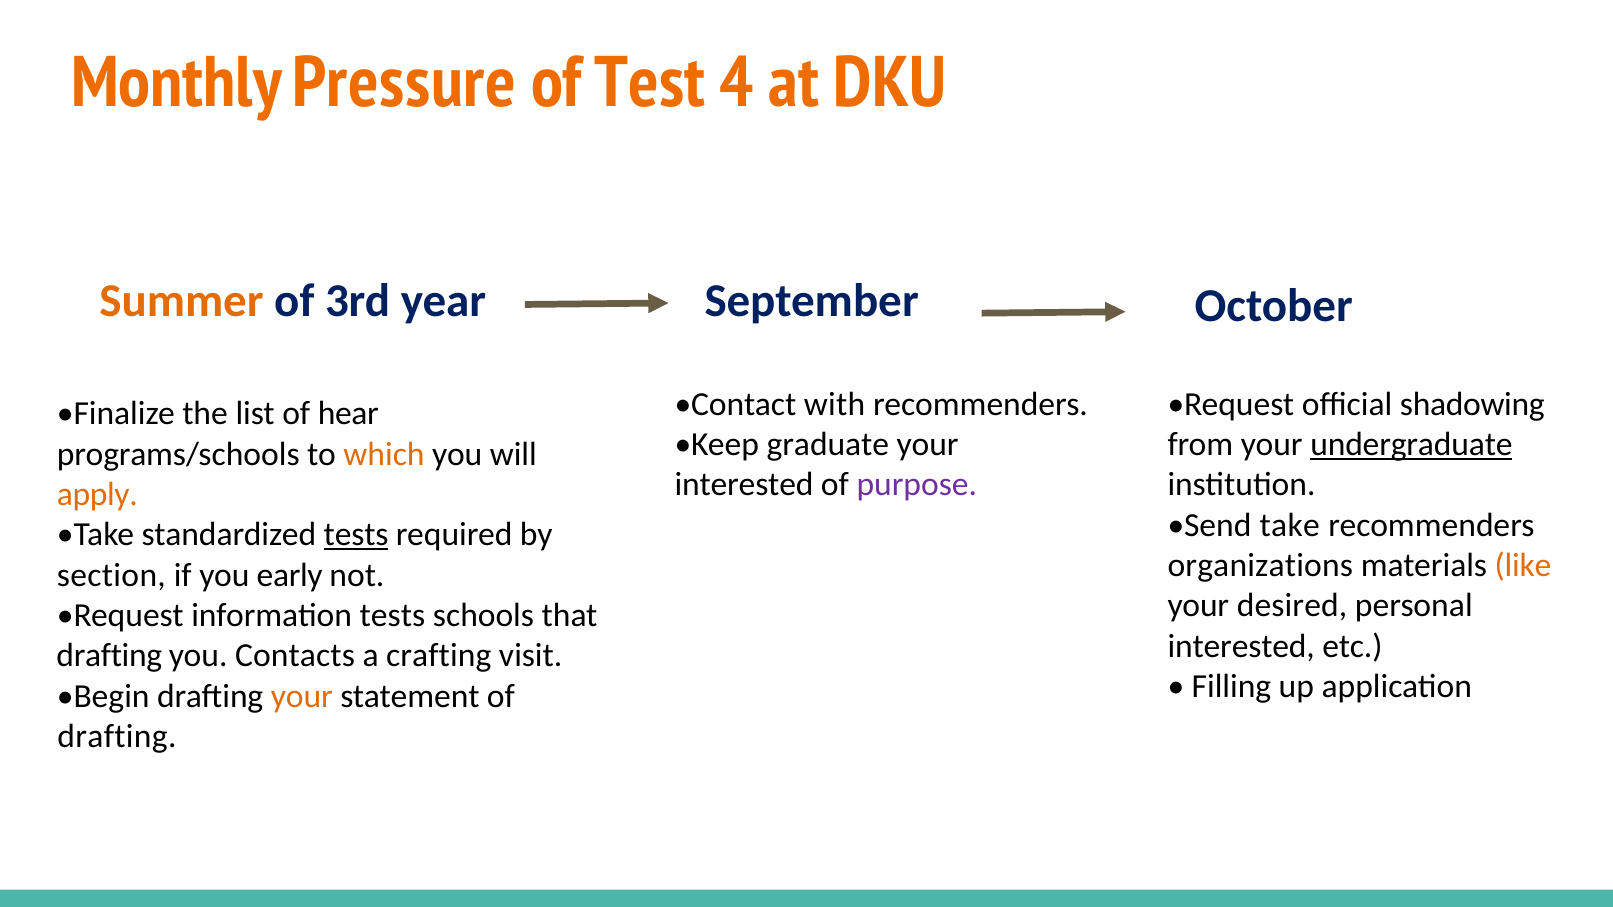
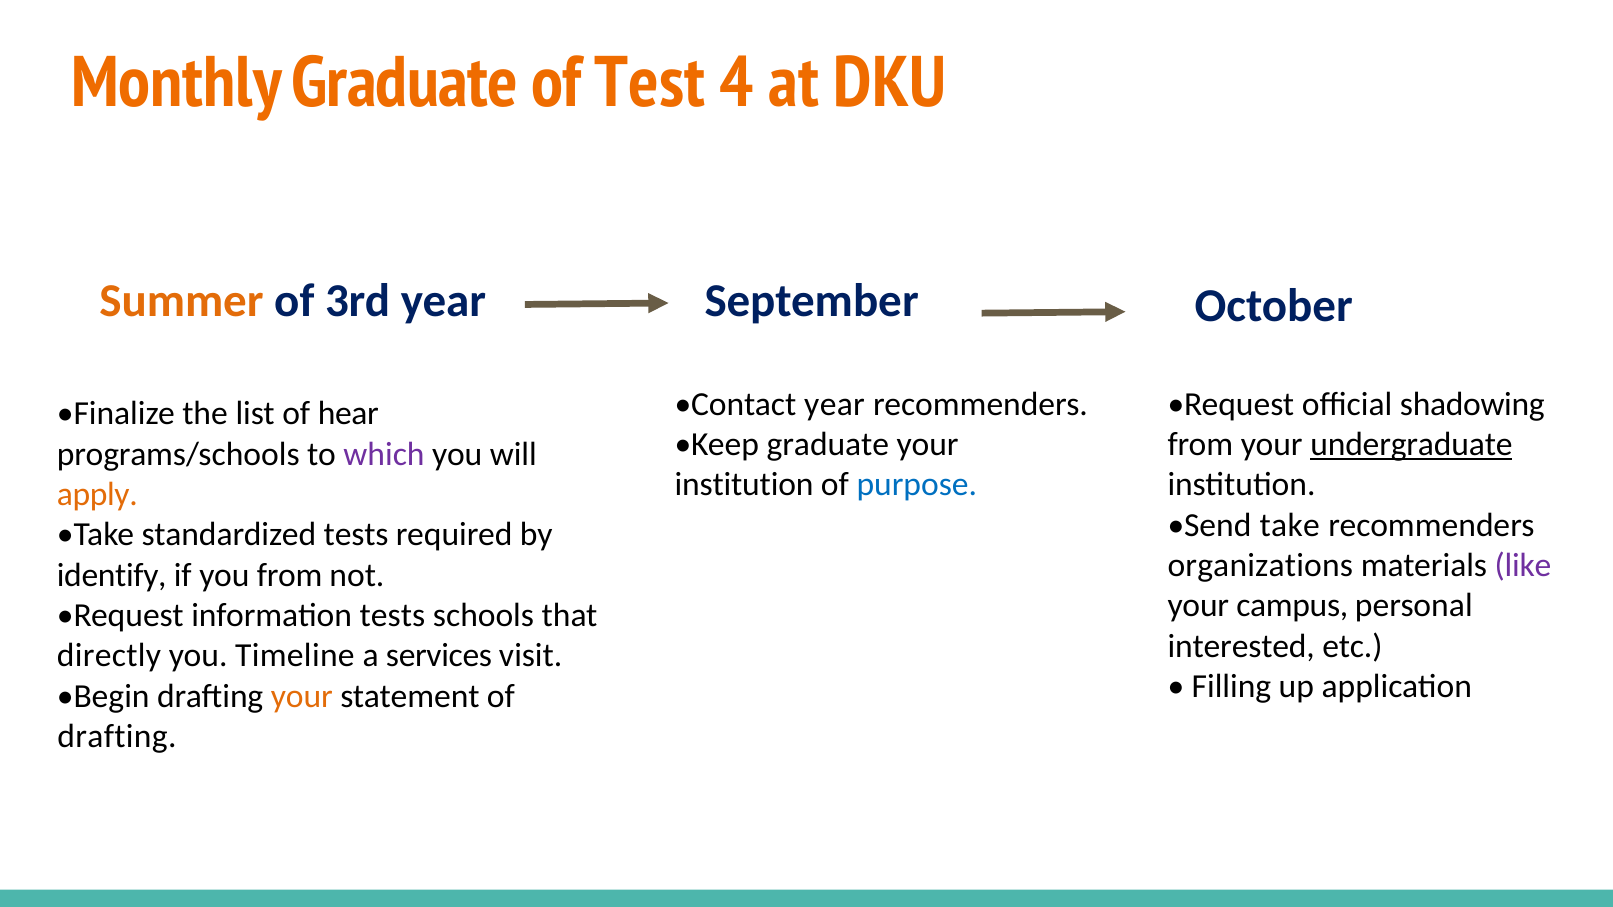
Monthly Pressure: Pressure -> Graduate
Contact with: with -> year
which colour: orange -> purple
interested at (744, 485): interested -> institution
purpose colour: purple -> blue
tests at (356, 535) underline: present -> none
like colour: orange -> purple
section: section -> identify
you early: early -> from
desired: desired -> campus
drafting at (109, 656): drafting -> directly
Contacts: Contacts -> Timeline
crafting: crafting -> services
